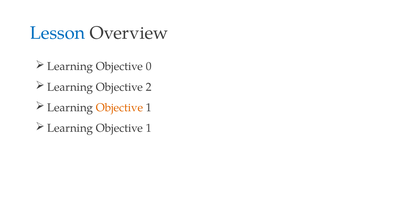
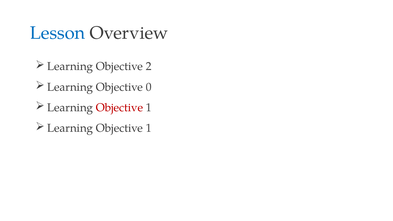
0: 0 -> 2
2: 2 -> 0
Objective at (119, 108) colour: orange -> red
